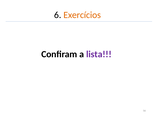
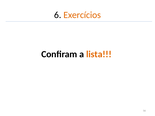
lista colour: purple -> orange
